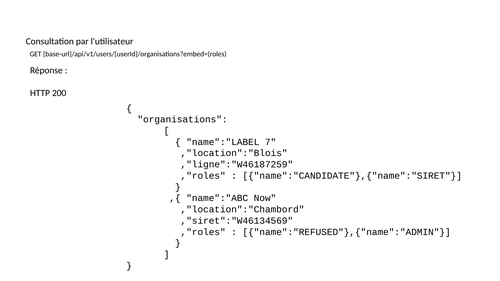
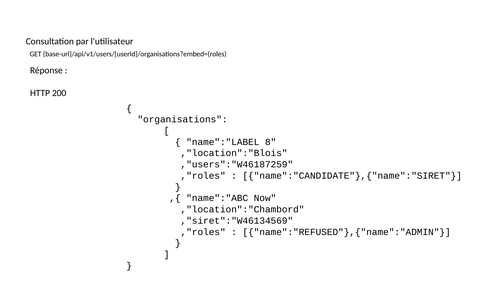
7: 7 -> 8
,"ligne":"W46187259: ,"ligne":"W46187259 -> ,"users":"W46187259
